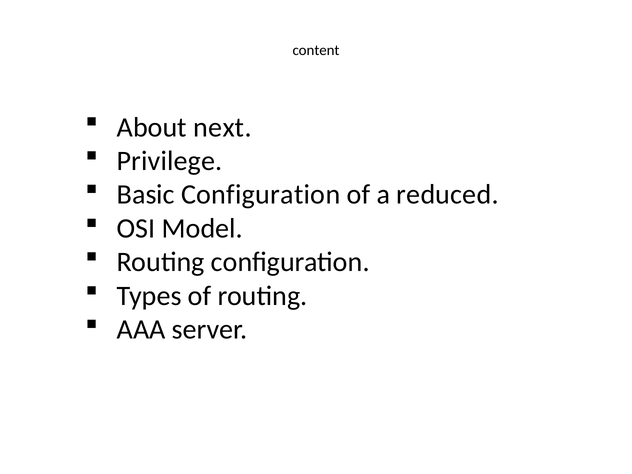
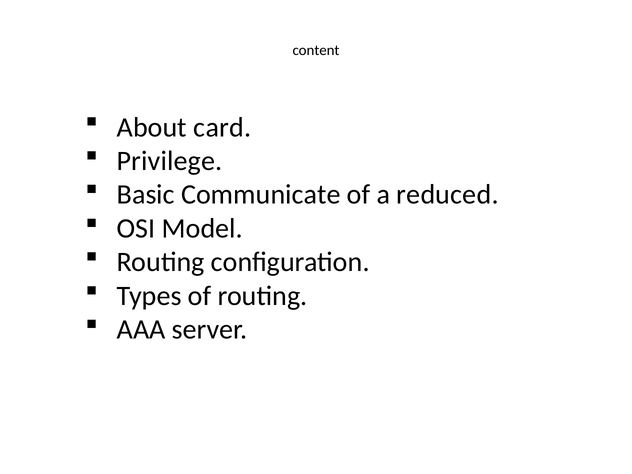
next: next -> card
Basic Configuration: Configuration -> Communicate
